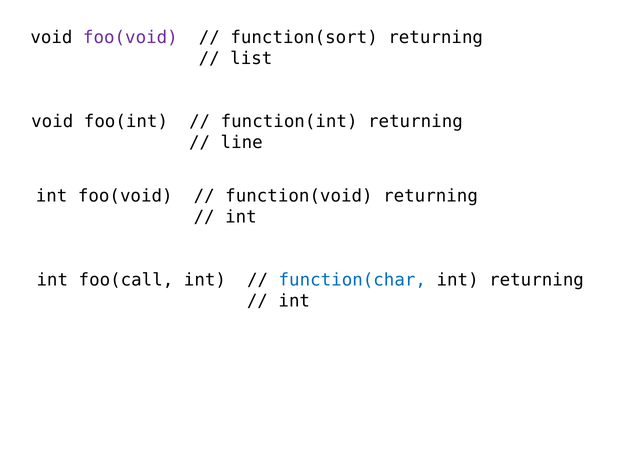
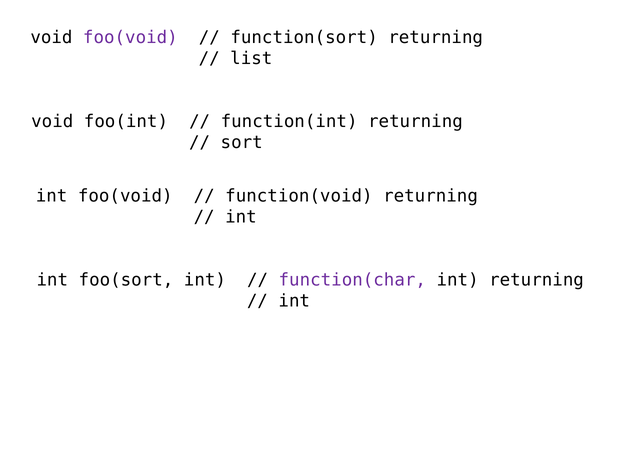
line: line -> sort
foo(call: foo(call -> foo(sort
function(char colour: blue -> purple
